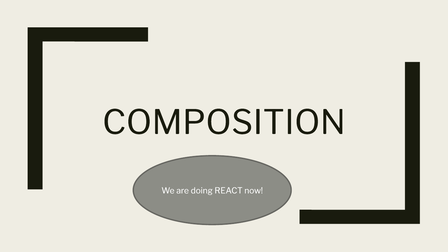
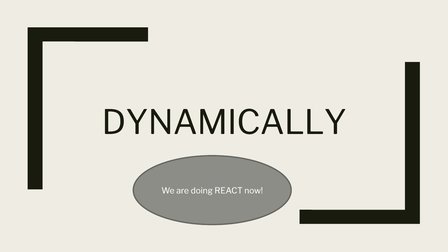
COMPOSITION: COMPOSITION -> DYNAMICALLY
